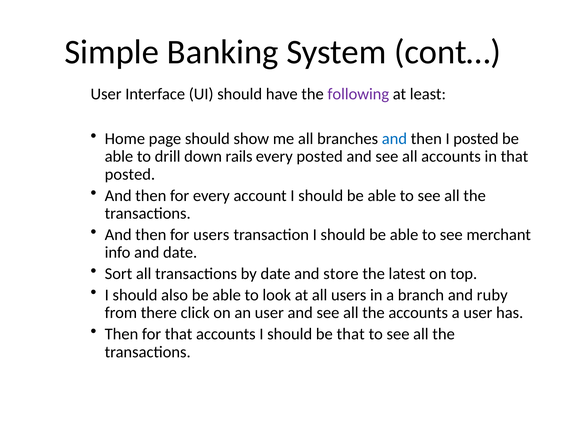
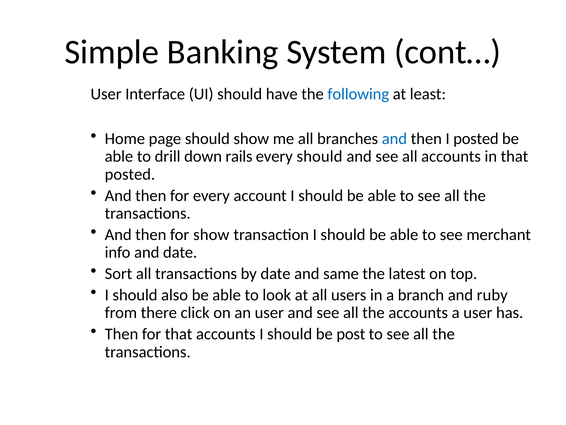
following colour: purple -> blue
every posted: posted -> should
for users: users -> show
store: store -> same
be that: that -> post
